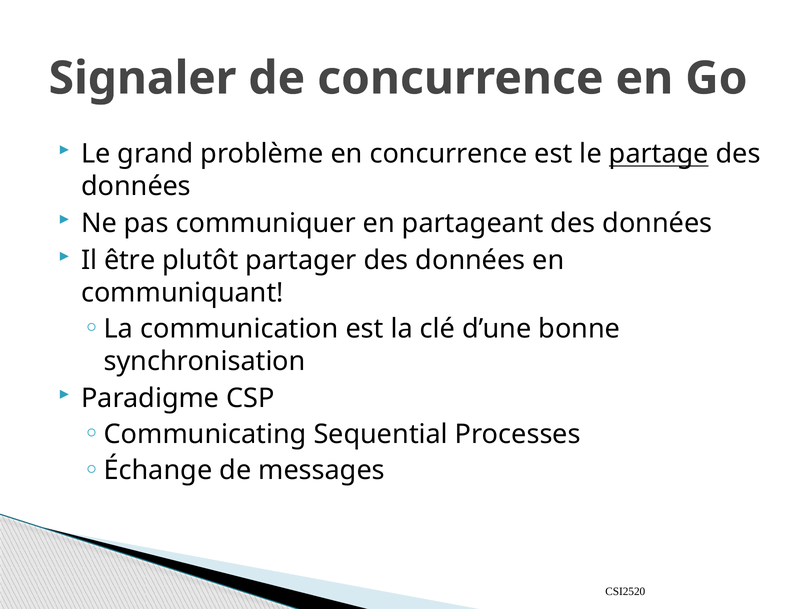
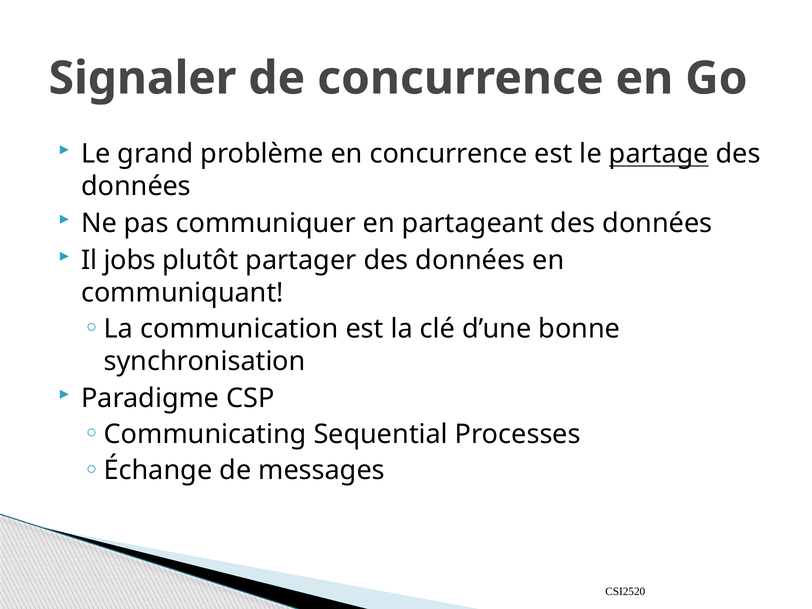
être: être -> jobs
